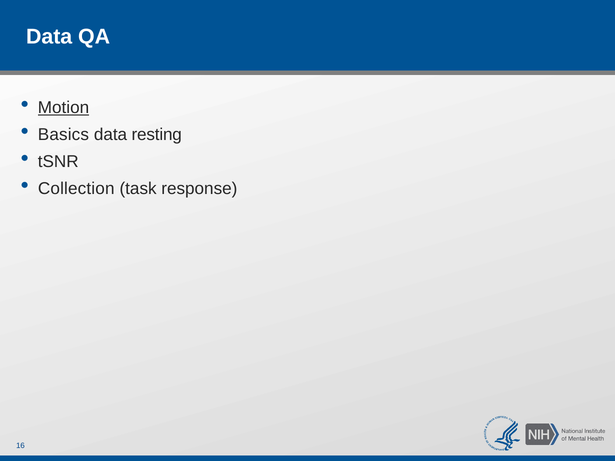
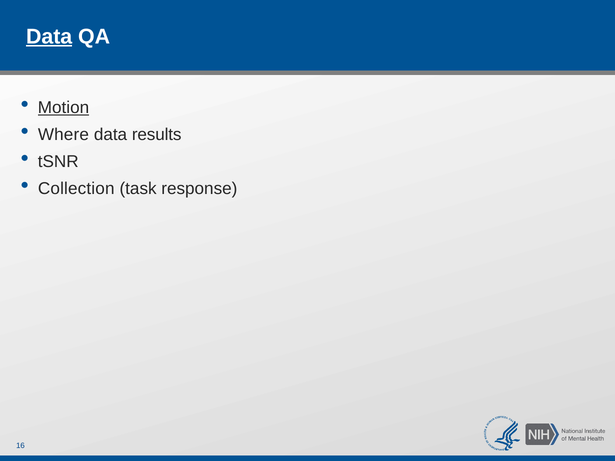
Data at (49, 37) underline: none -> present
Basics: Basics -> Where
resting: resting -> results
